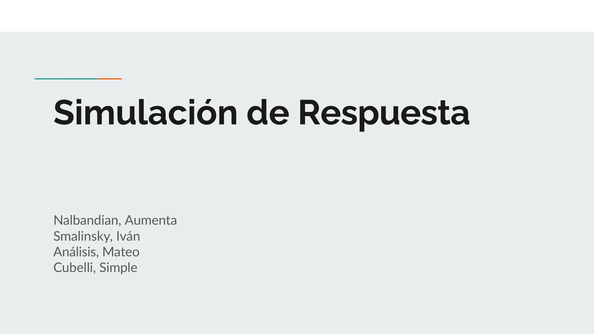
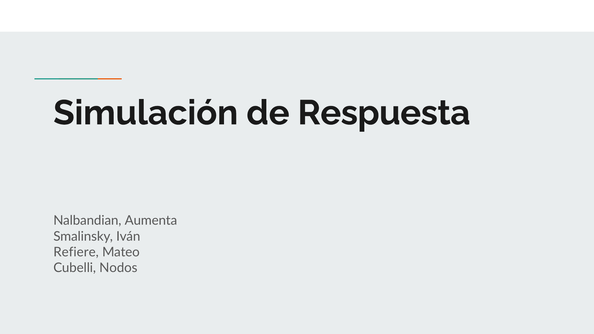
Análisis: Análisis -> Refiere
Simple: Simple -> Nodos
